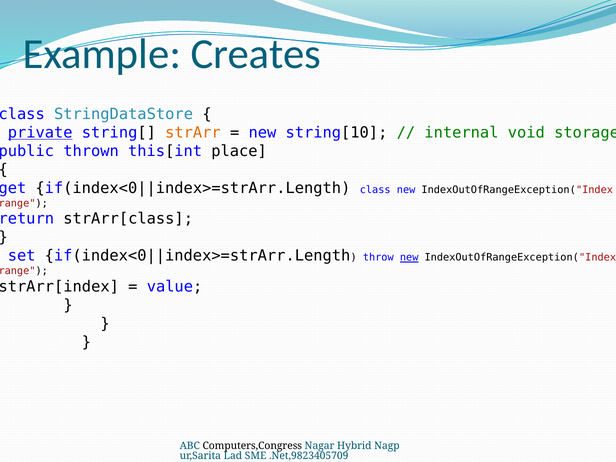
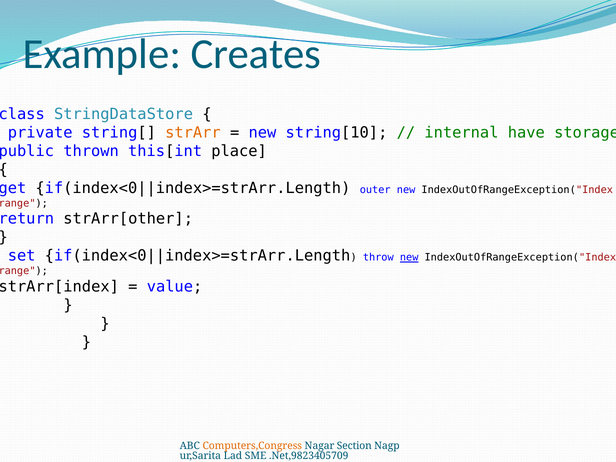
private underline: present -> none
void: void -> have
class at (375, 190): class -> outer
strArr[class: strArr[class -> strArr[other
Computers,Congress colour: black -> orange
Hybrid: Hybrid -> Section
